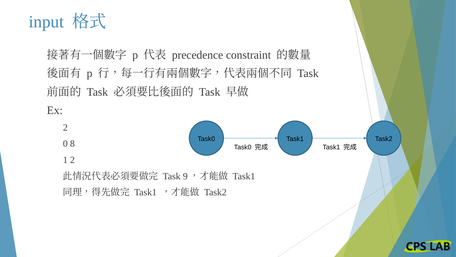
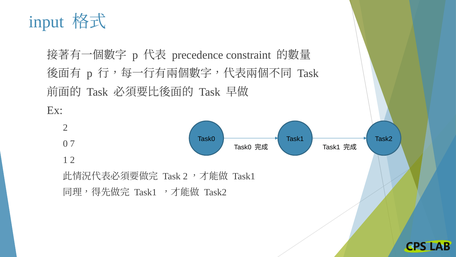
8: 8 -> 7
Task 9: 9 -> 2
